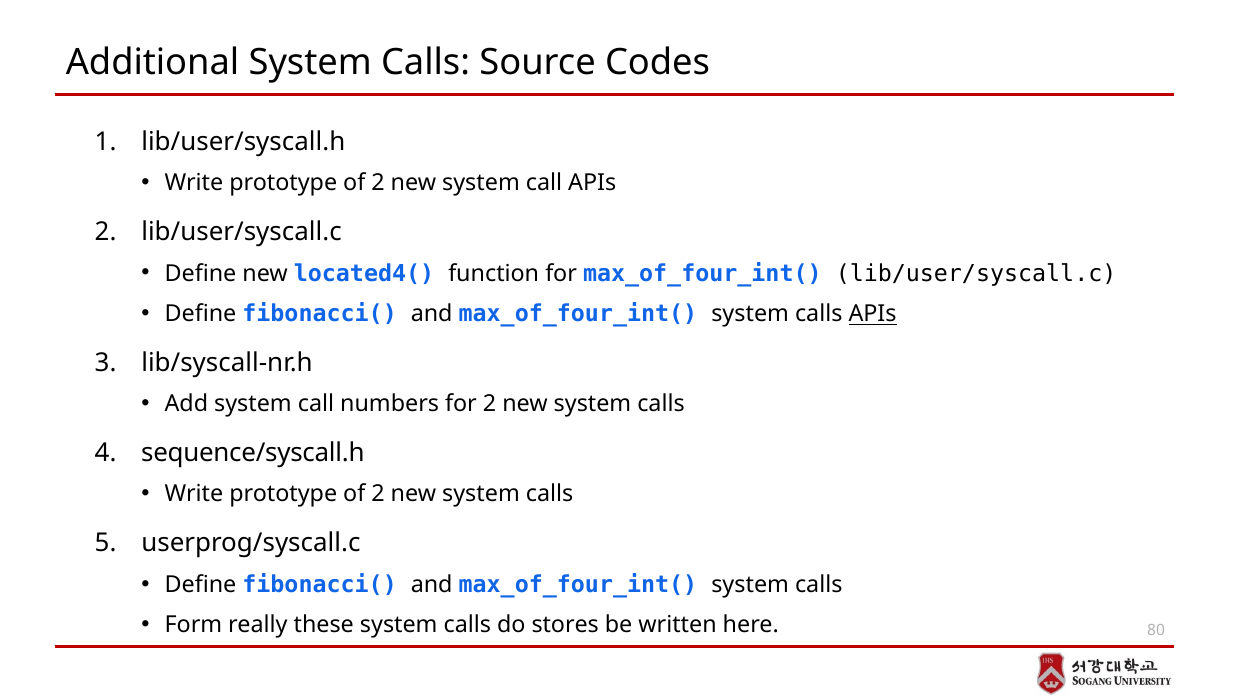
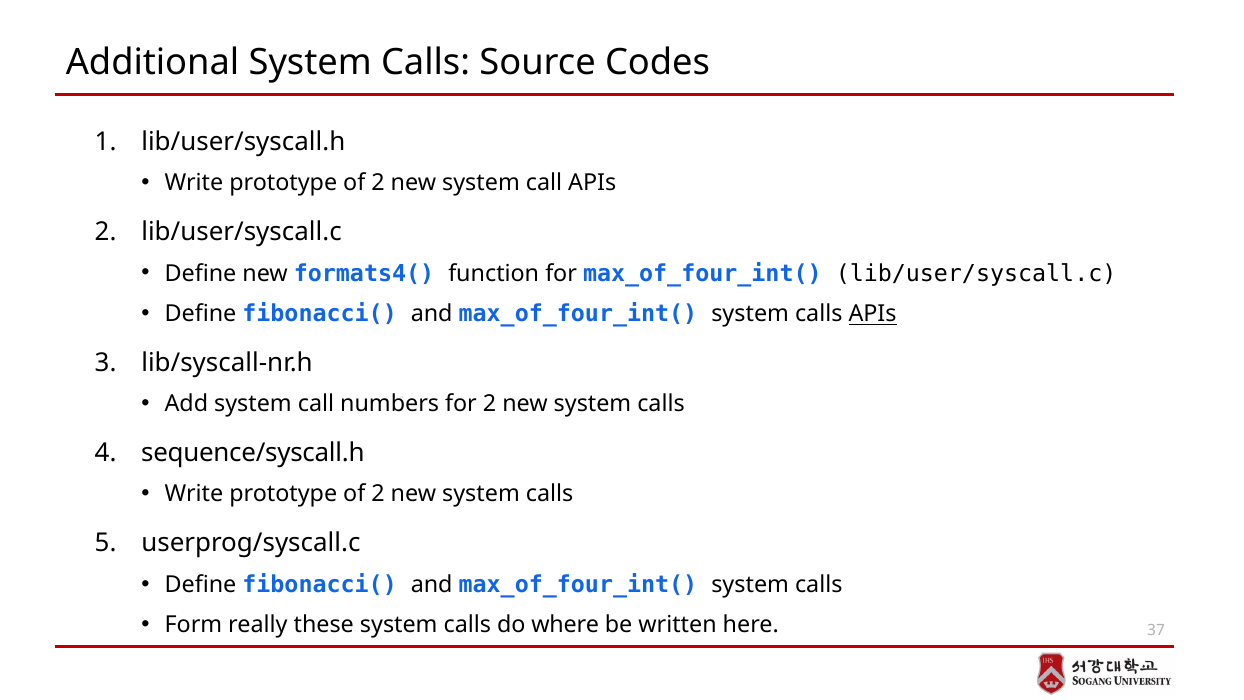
located4(: located4( -> formats4(
stores: stores -> where
80: 80 -> 37
